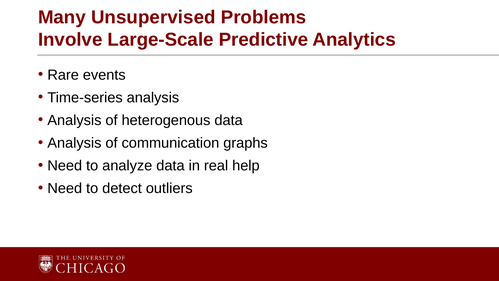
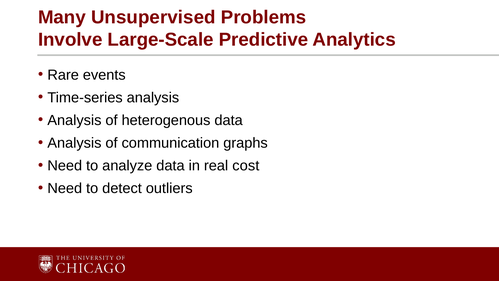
help: help -> cost
